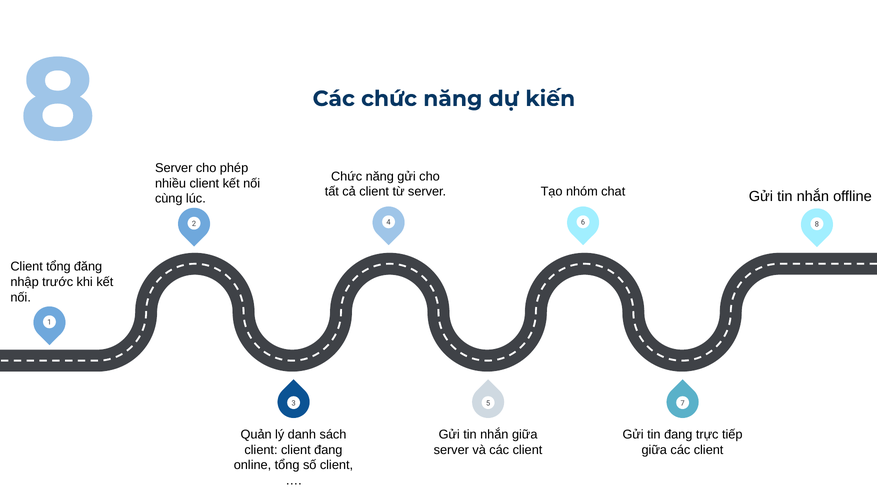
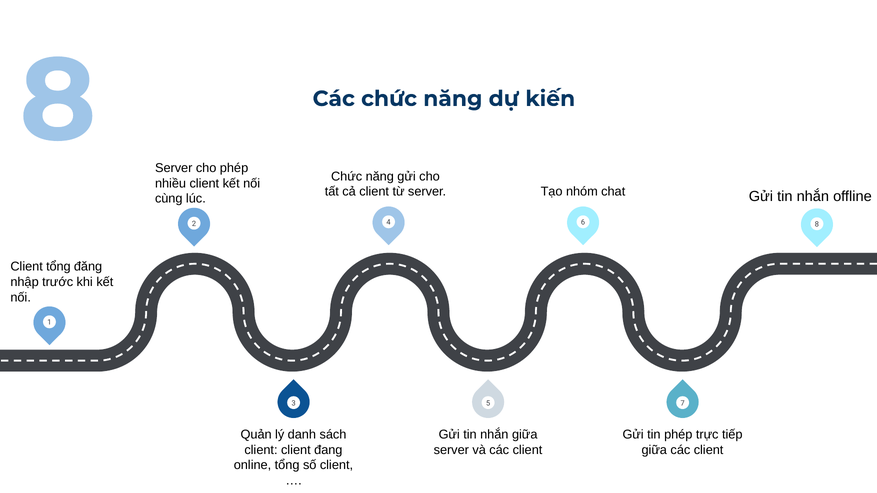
tin đang: đang -> phép
